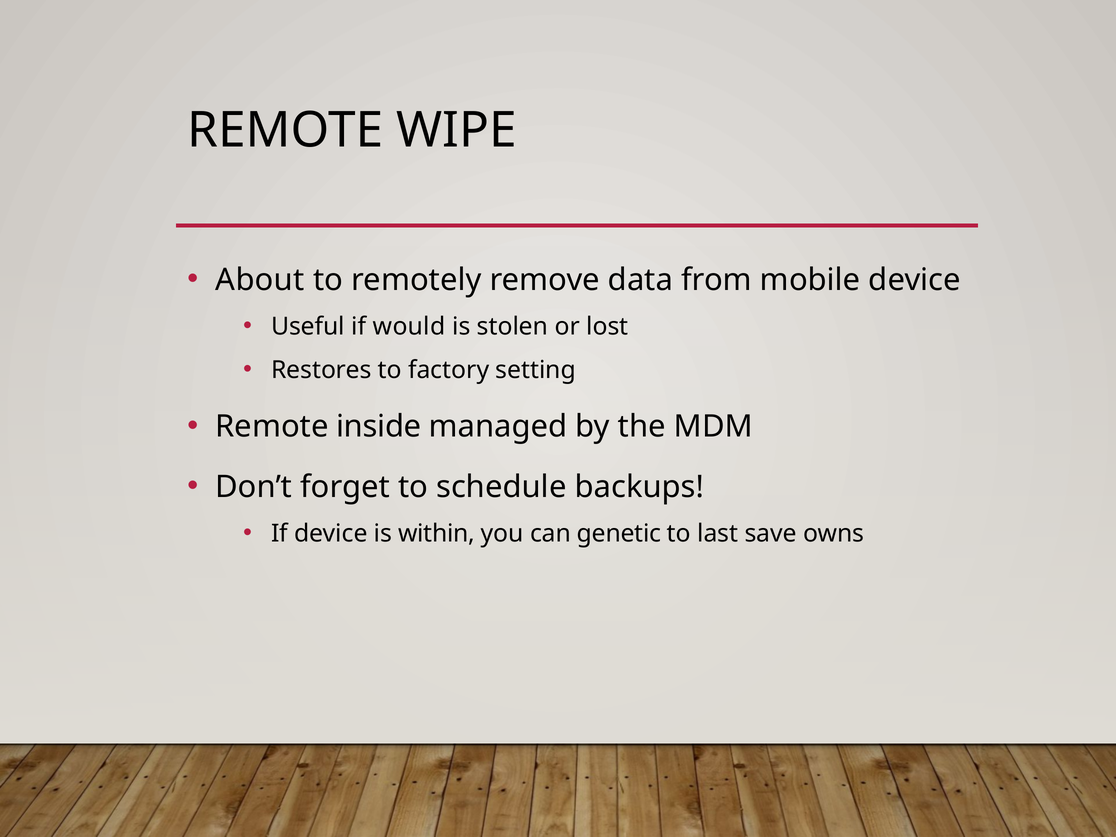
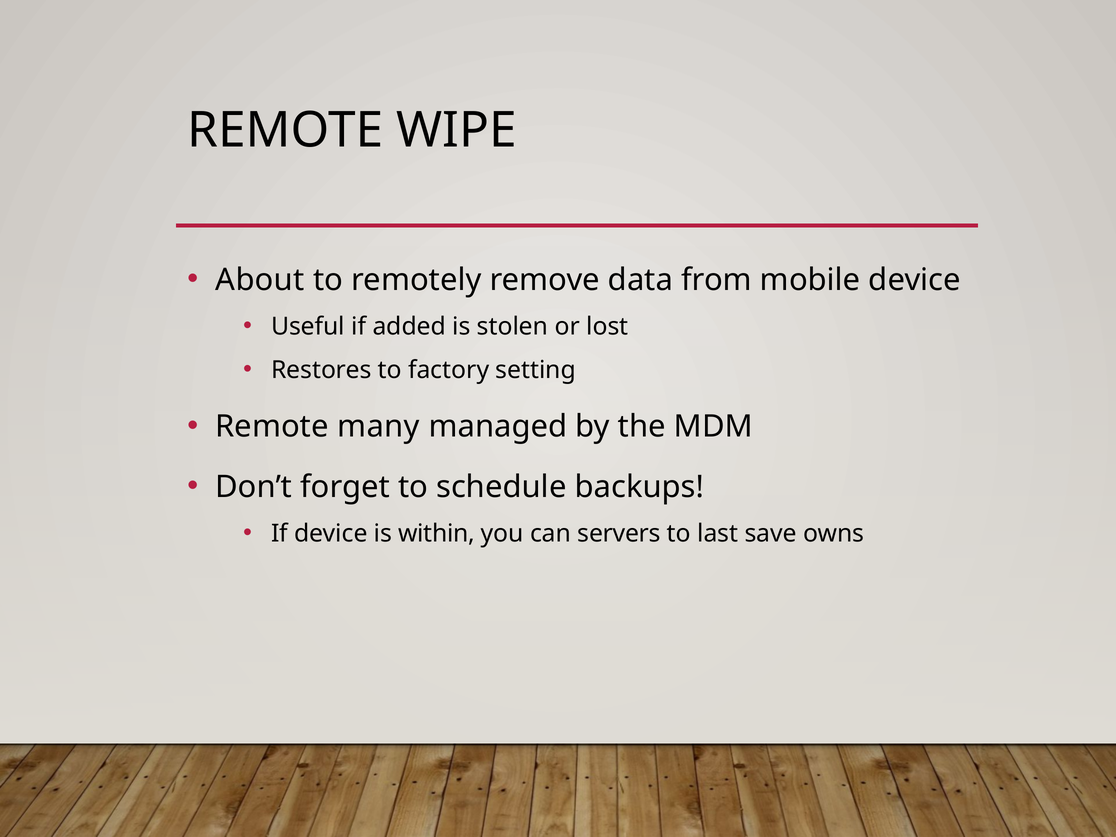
would: would -> added
inside: inside -> many
genetic: genetic -> servers
